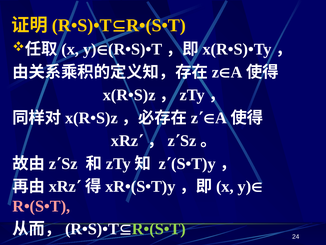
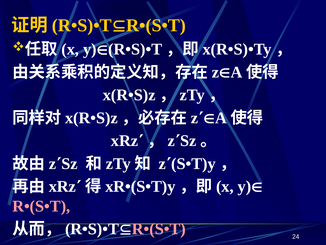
R•(S•T at (159, 229) colour: light green -> pink
